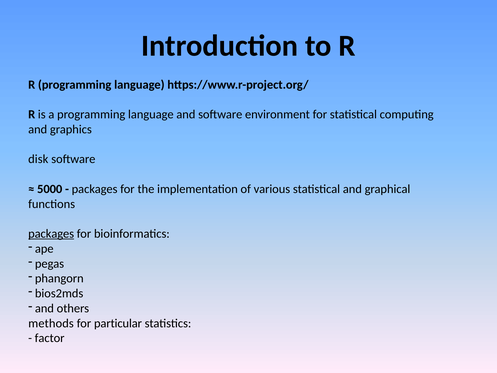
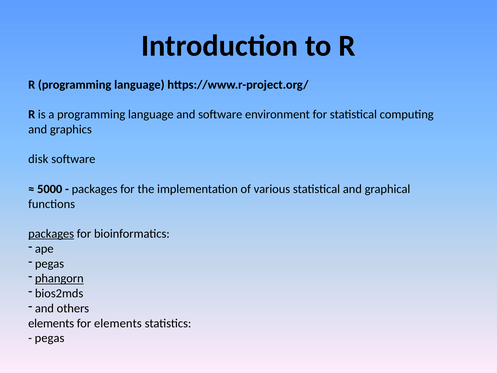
phangorn underline: none -> present
methods at (51, 323): methods -> elements
for particular: particular -> elements
factor at (50, 338): factor -> pegas
